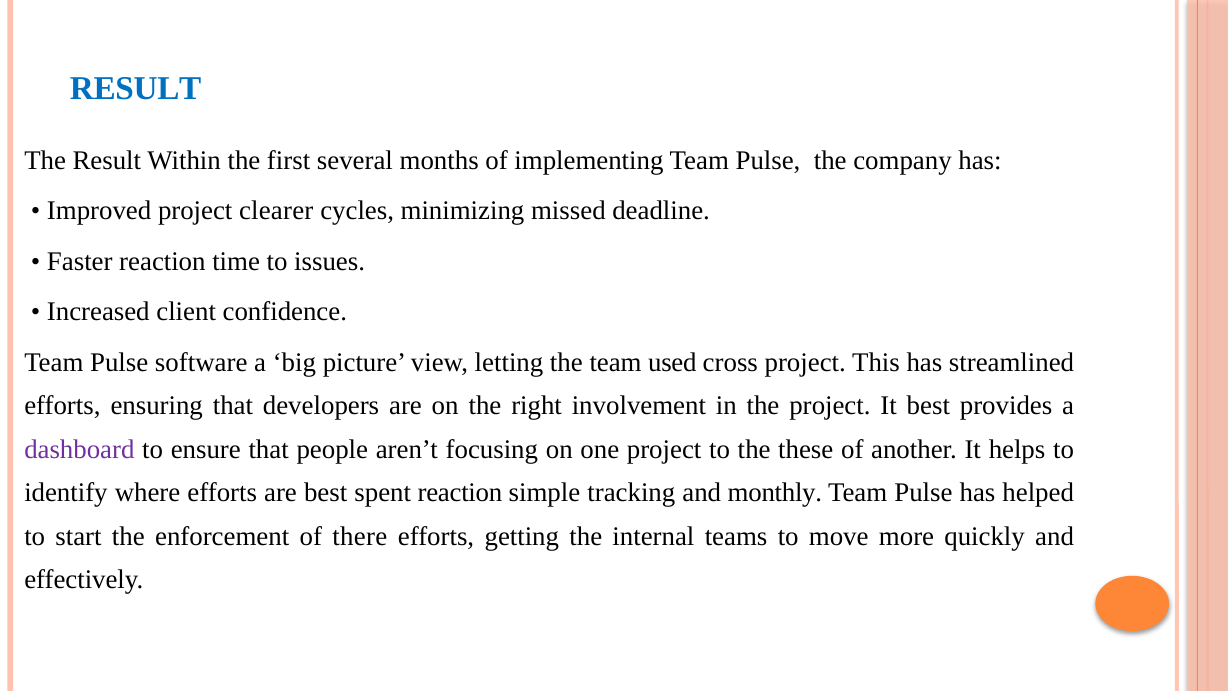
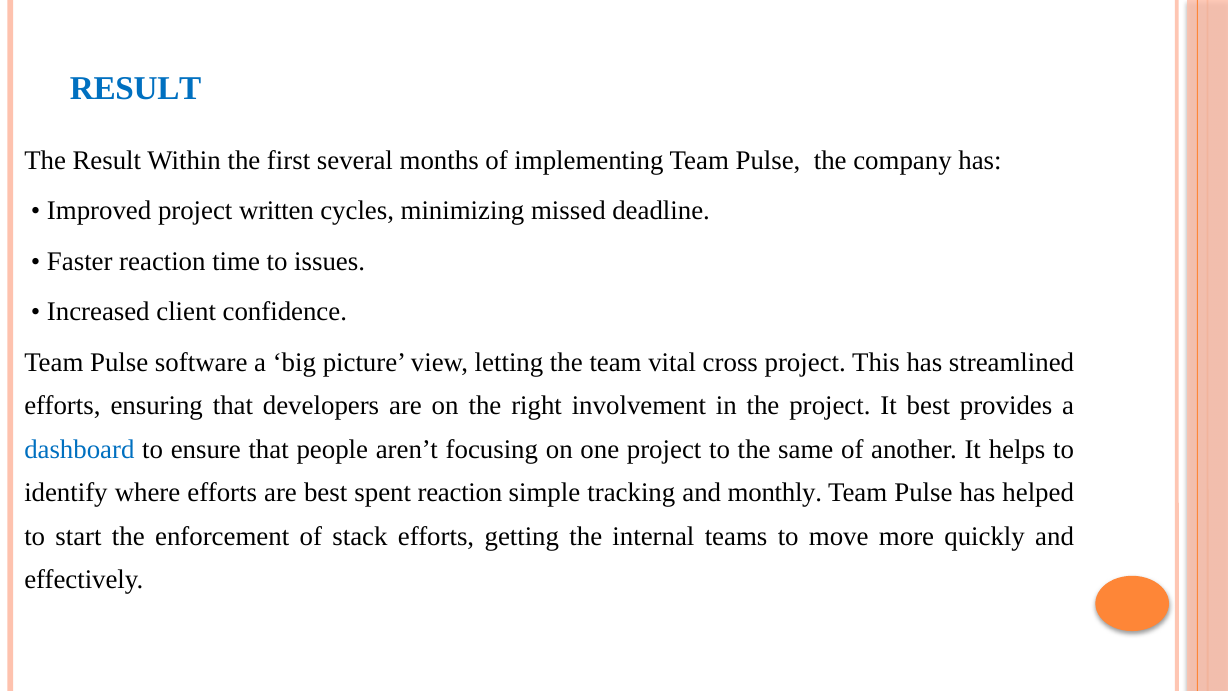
clearer: clearer -> written
used: used -> vital
dashboard colour: purple -> blue
these: these -> same
there: there -> stack
